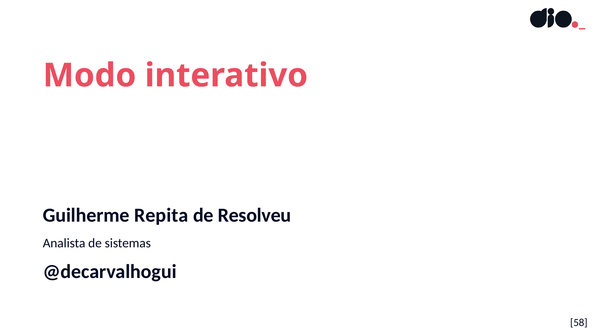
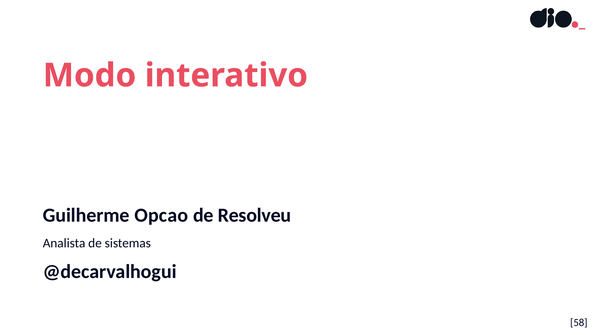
Repita: Repita -> Opcao
